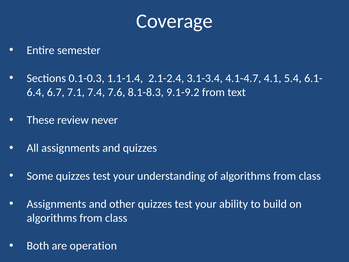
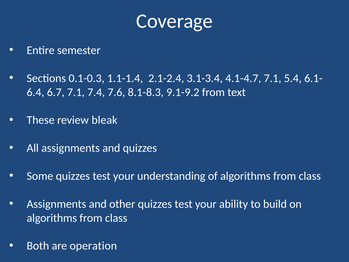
4.1-4.7 4.1: 4.1 -> 7.1
never: never -> bleak
